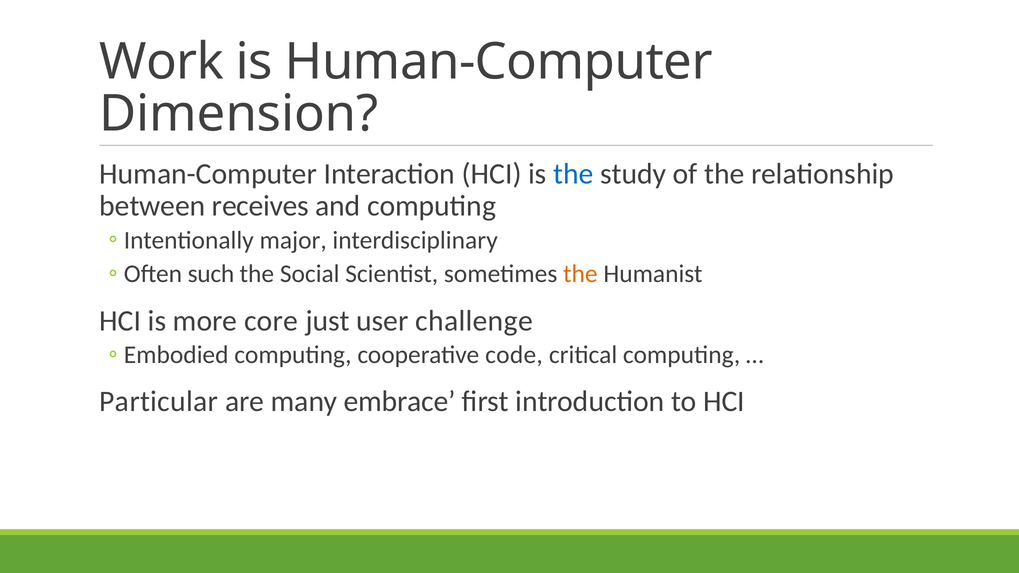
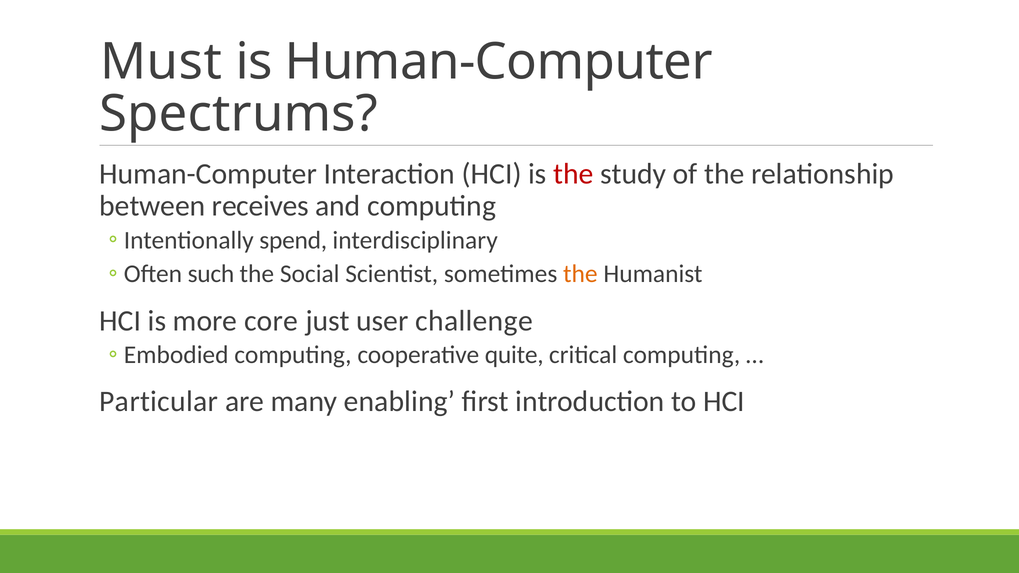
Work: Work -> Must
Dimension: Dimension -> Spectrums
the at (573, 174) colour: blue -> red
major: major -> spend
code: code -> quite
embrace: embrace -> enabling
